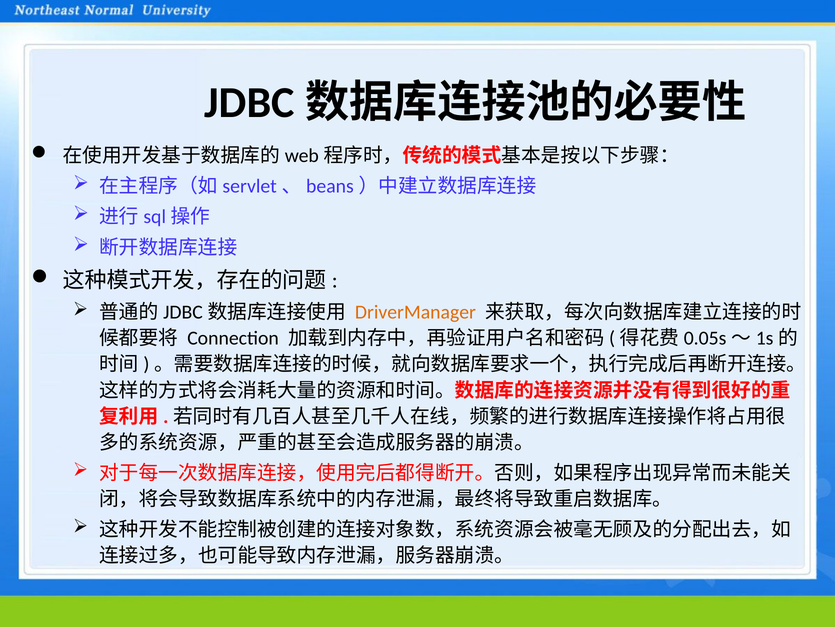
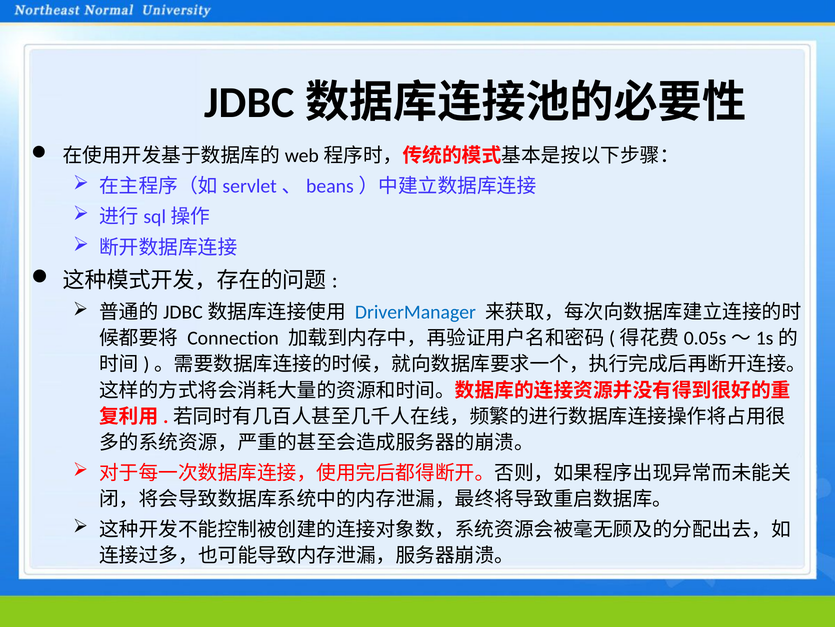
DriverManager colour: orange -> blue
